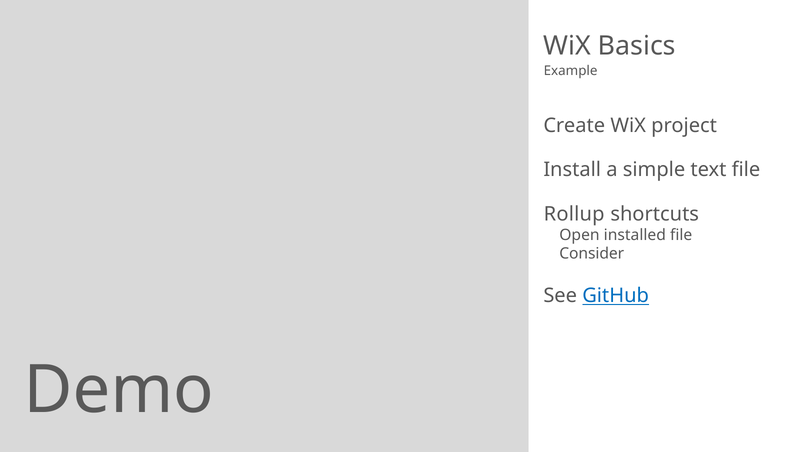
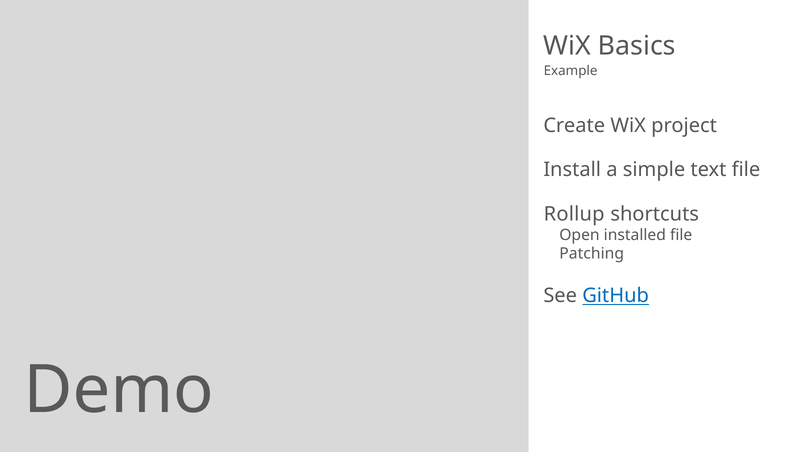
Consider: Consider -> Patching
